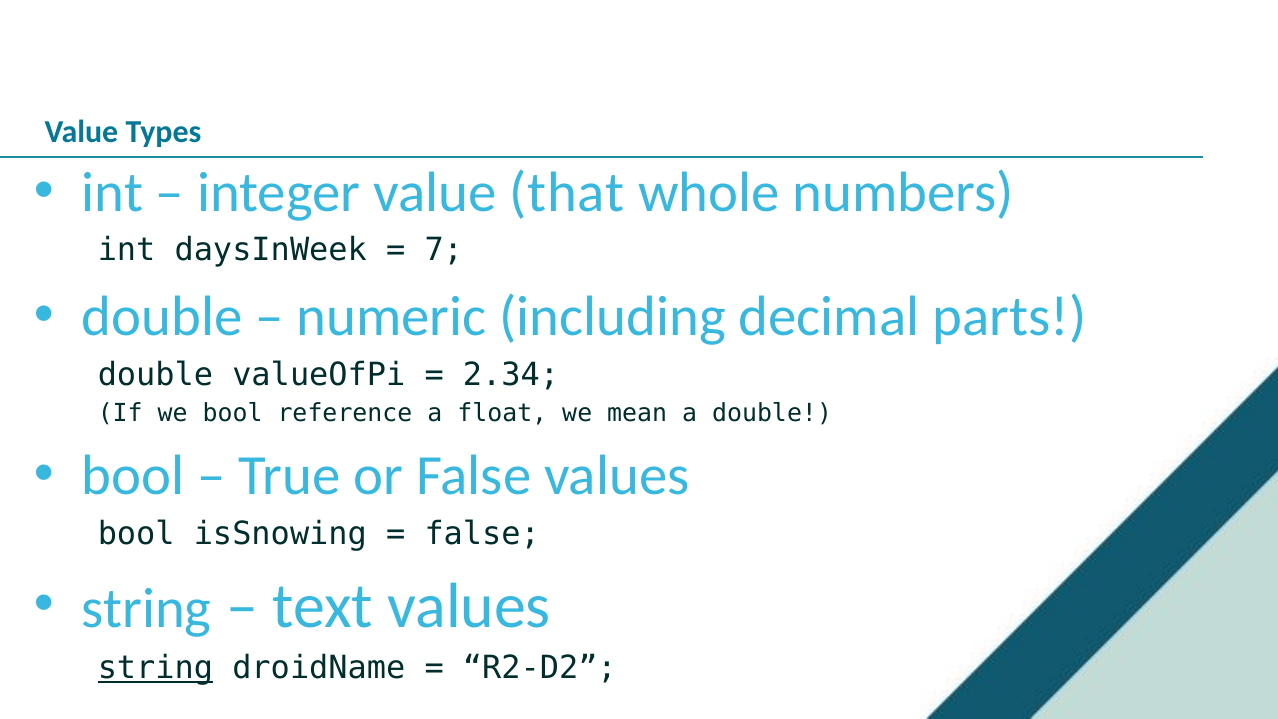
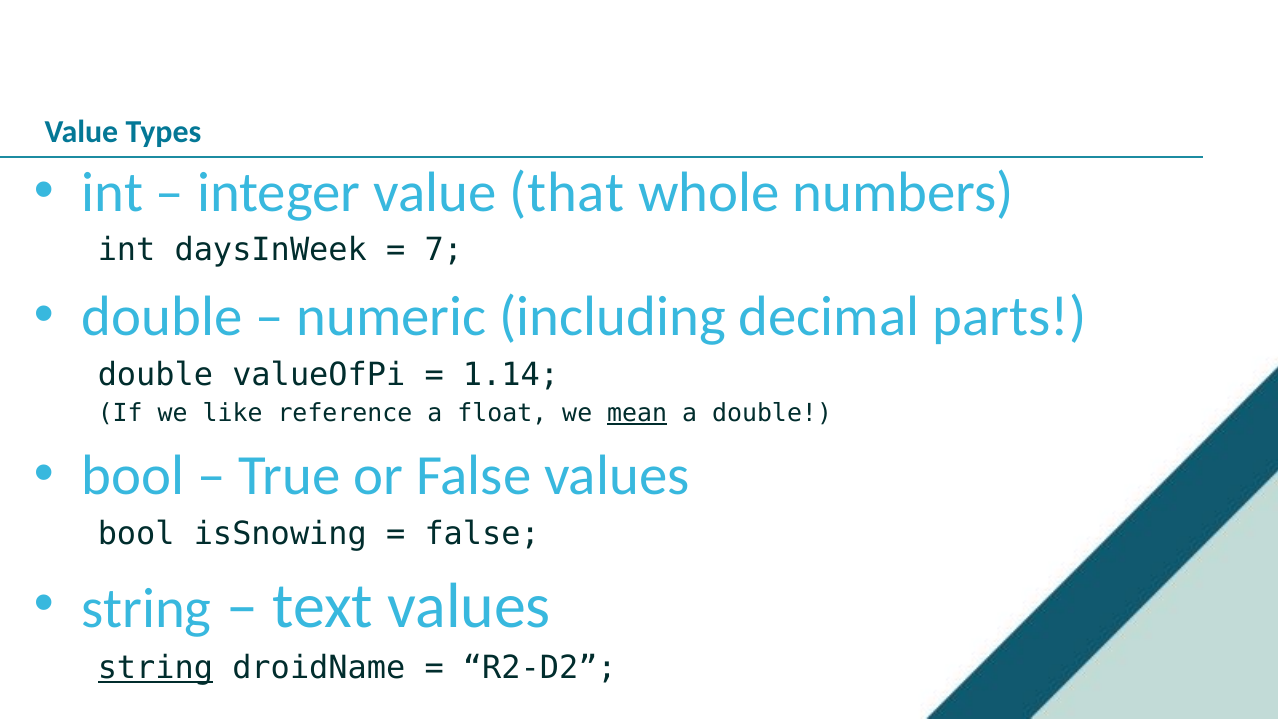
2.34: 2.34 -> 1.14
we bool: bool -> like
mean underline: none -> present
